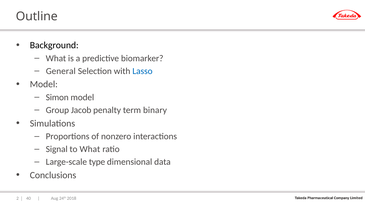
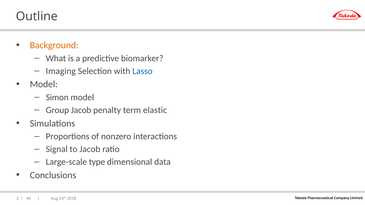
Background colour: black -> orange
General: General -> Imaging
binary: binary -> elastic
to What: What -> Jacob
